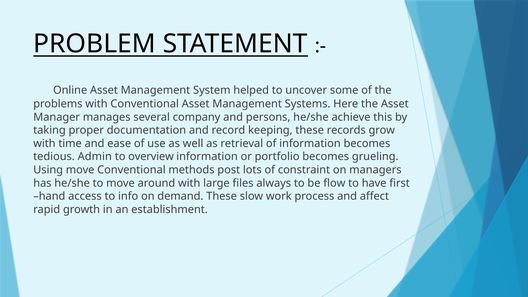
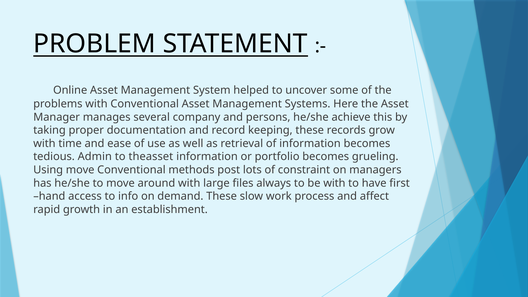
overview: overview -> theasset
be flow: flow -> with
